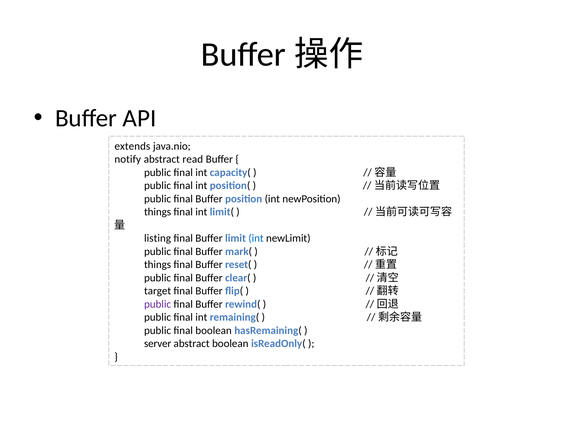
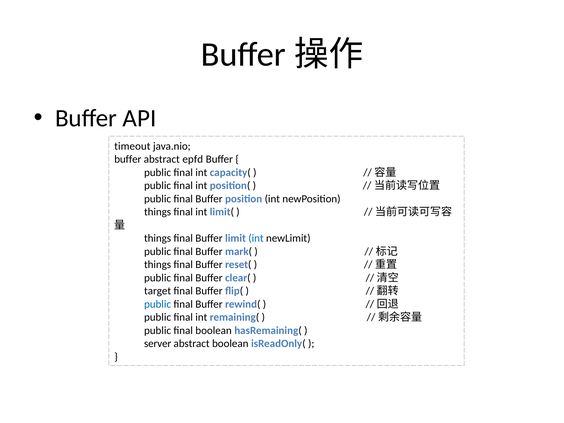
extends: extends -> timeout
notify at (128, 159): notify -> buffer
read: read -> epfd
listing at (158, 238): listing -> things
public at (158, 304) colour: purple -> blue
